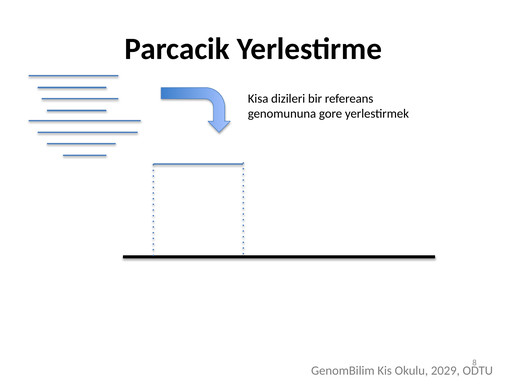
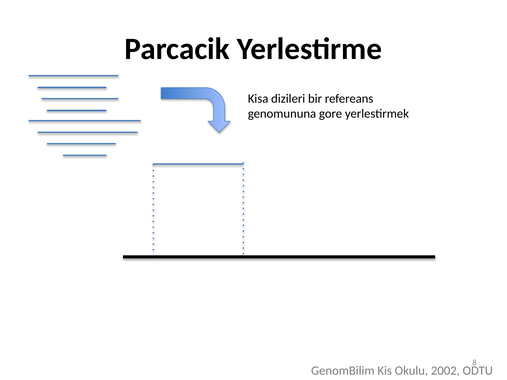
2029: 2029 -> 2002
